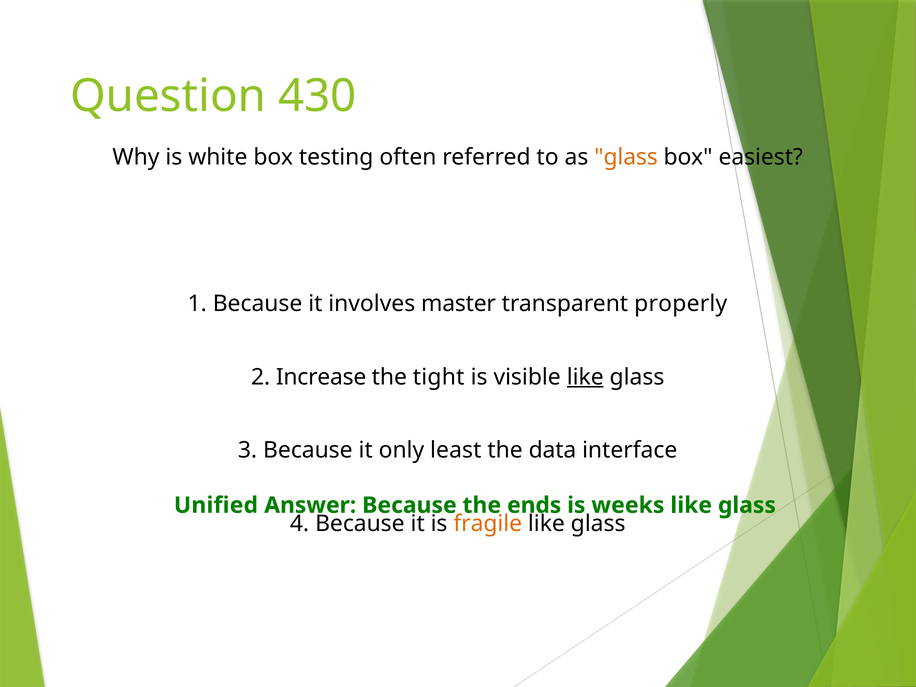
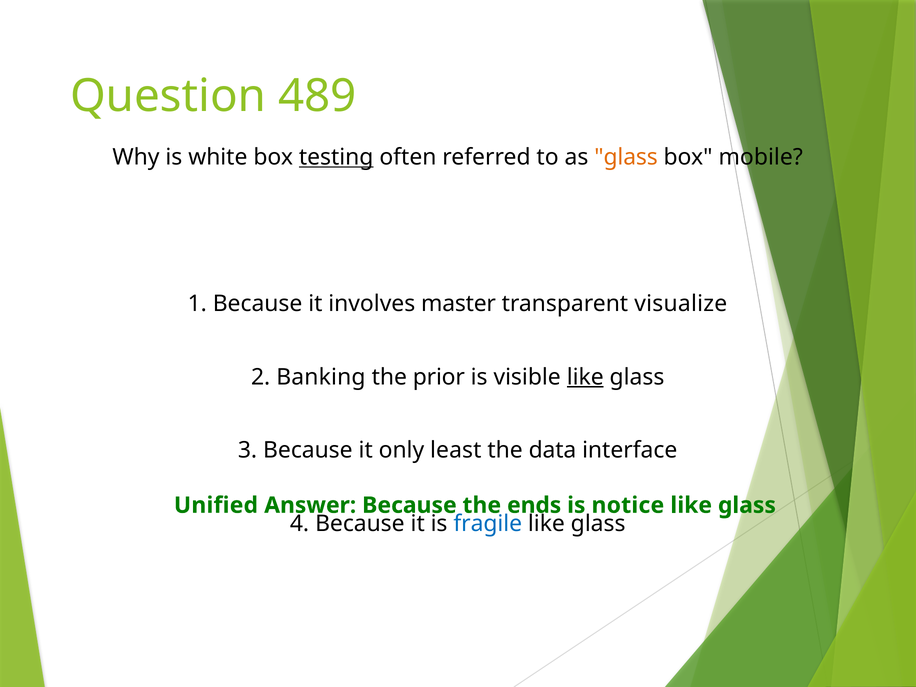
430: 430 -> 489
testing underline: none -> present
easiest: easiest -> mobile
properly: properly -> visualize
Increase: Increase -> Banking
tight: tight -> prior
weeks: weeks -> notice
fragile colour: orange -> blue
